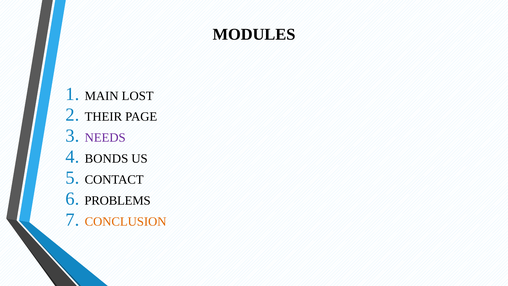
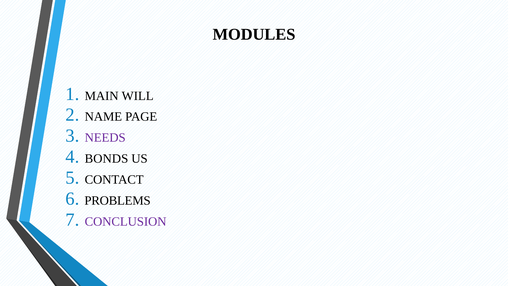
LOST: LOST -> WILL
THEIR: THEIR -> NAME
CONCLUSION colour: orange -> purple
